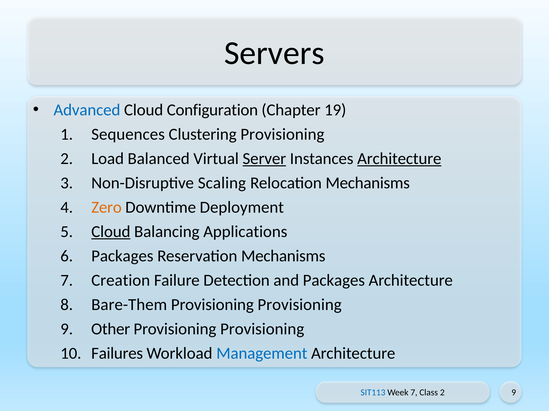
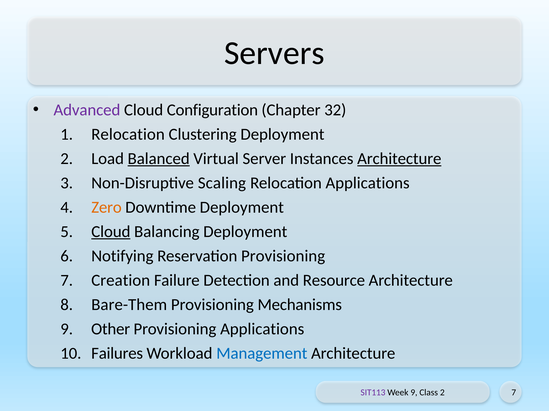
Advanced colour: blue -> purple
19: 19 -> 32
Sequences at (128, 134): Sequences -> Relocation
Clustering Provisioning: Provisioning -> Deployment
Balanced underline: none -> present
Server underline: present -> none
Relocation Mechanisms: Mechanisms -> Applications
Balancing Applications: Applications -> Deployment
Packages at (122, 256): Packages -> Notifying
Reservation Mechanisms: Mechanisms -> Provisioning
and Packages: Packages -> Resource
Provisioning at (300, 305): Provisioning -> Mechanisms
Provisioning at (262, 330): Provisioning -> Applications
SIT113 colour: blue -> purple
Week 7: 7 -> 9
2 9: 9 -> 7
